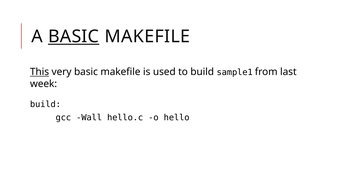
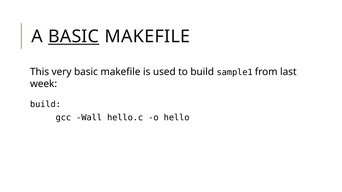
This underline: present -> none
